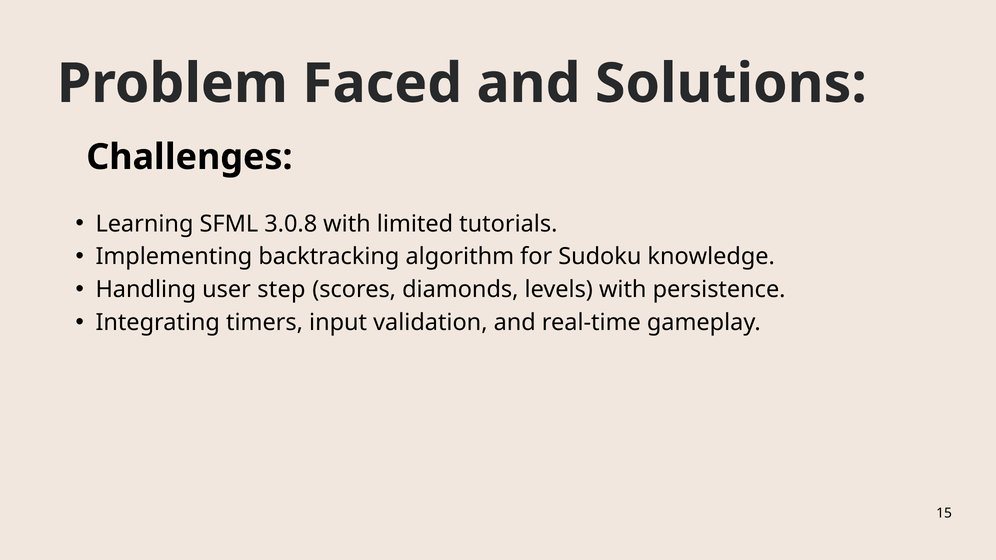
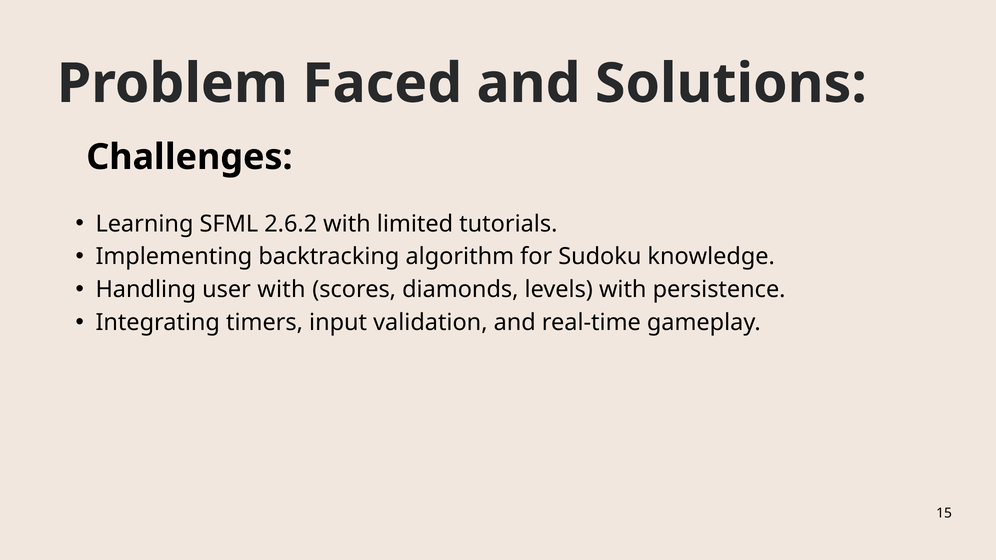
3.0.8: 3.0.8 -> 2.6.2
user step: step -> with
